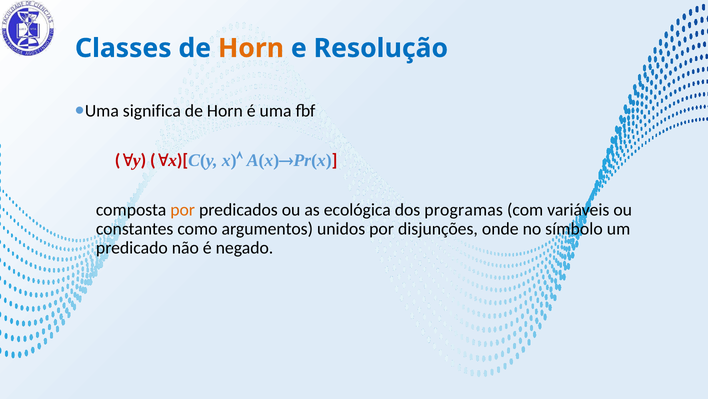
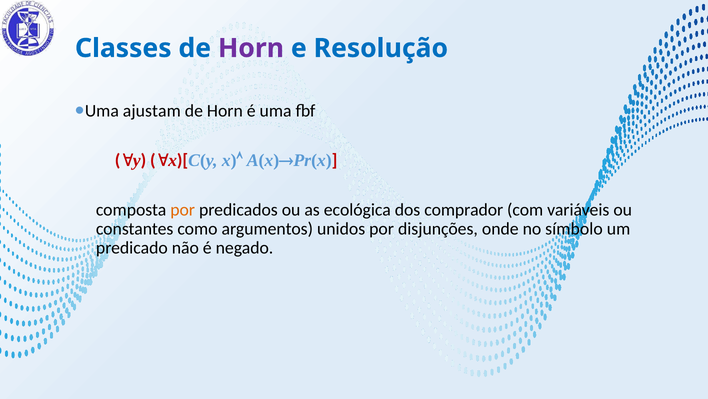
Horn at (251, 48) colour: orange -> purple
significa: significa -> ajustam
programas: programas -> comprador
